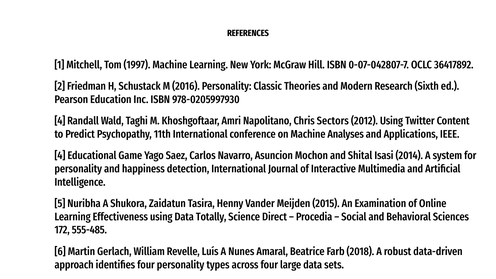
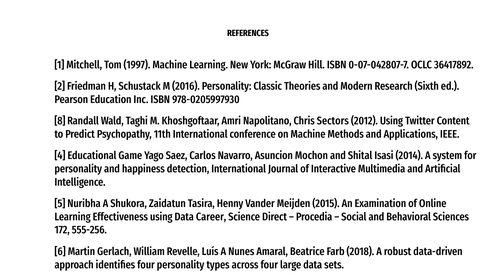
4 at (60, 121): 4 -> 8
Analyses: Analyses -> Methods
Totally: Totally -> Career
555-485: 555-485 -> 555-256
